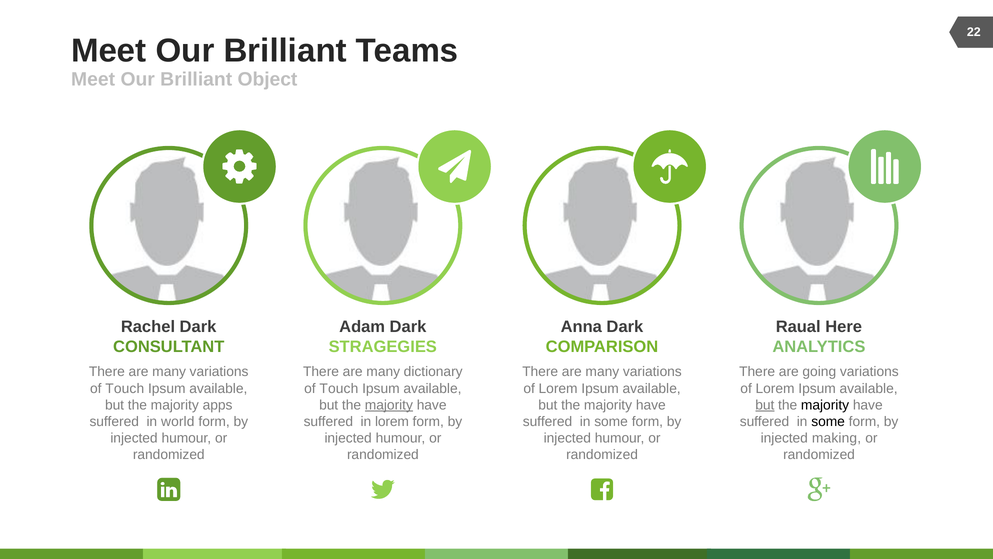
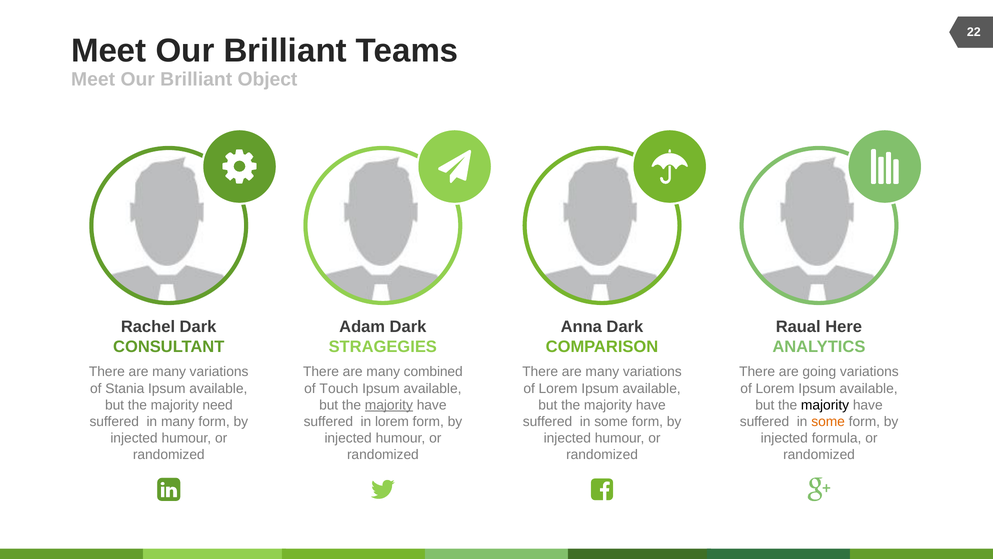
dictionary: dictionary -> combined
Touch at (125, 388): Touch -> Stania
apps: apps -> need
but at (765, 405) underline: present -> none
in world: world -> many
some at (828, 421) colour: black -> orange
making: making -> formula
